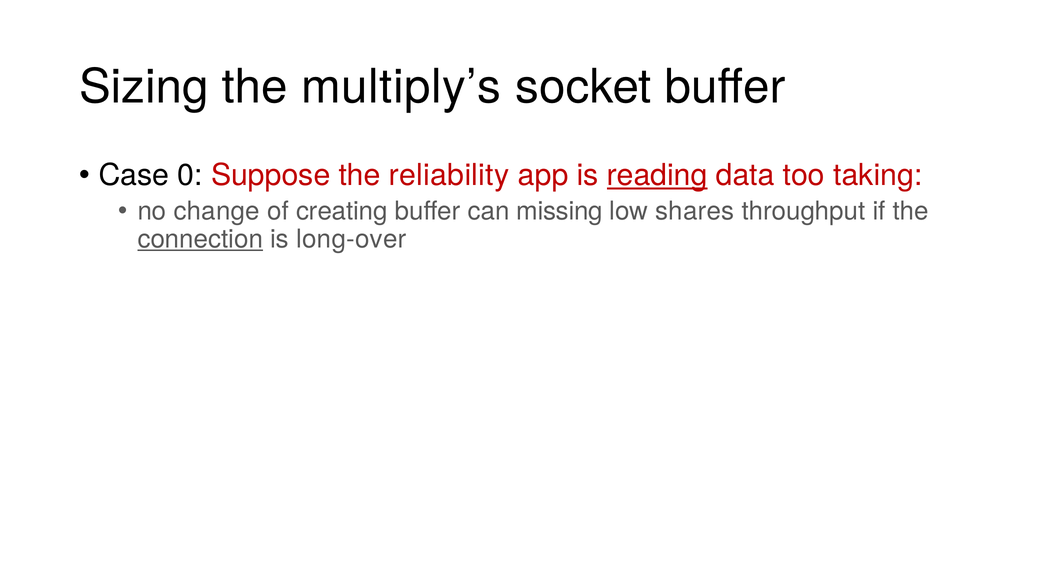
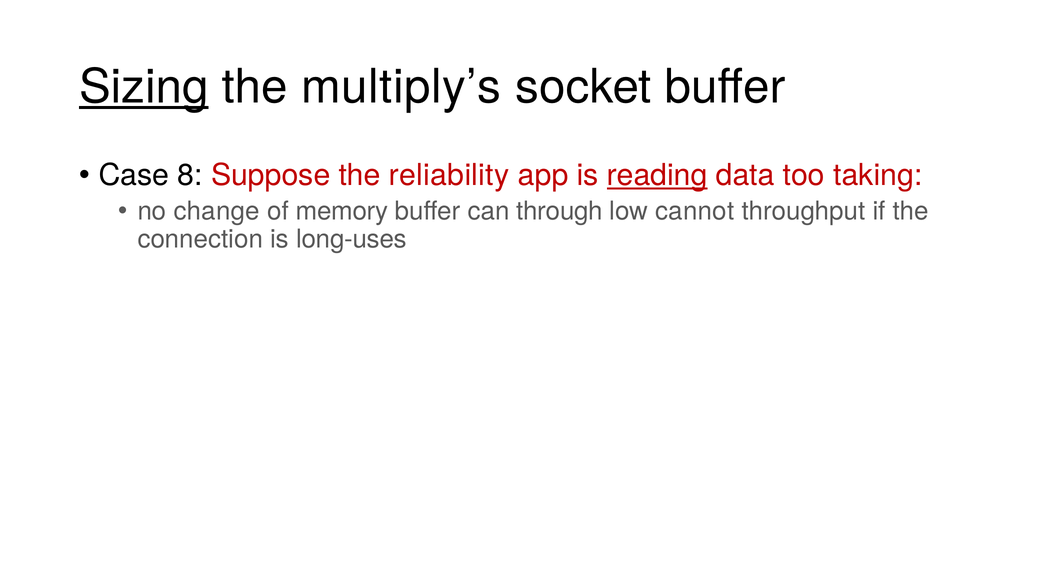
Sizing underline: none -> present
0: 0 -> 8
creating: creating -> memory
missing: missing -> through
shares: shares -> cannot
connection underline: present -> none
long-over: long-over -> long-uses
